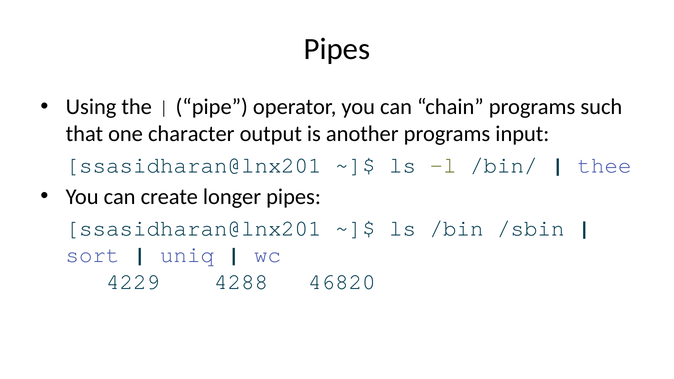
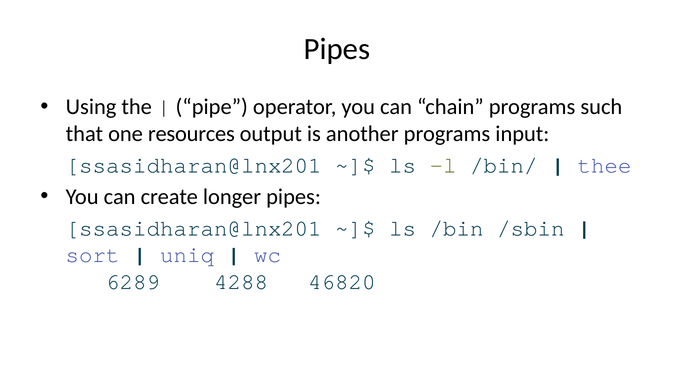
character: character -> resources
4229: 4229 -> 6289
